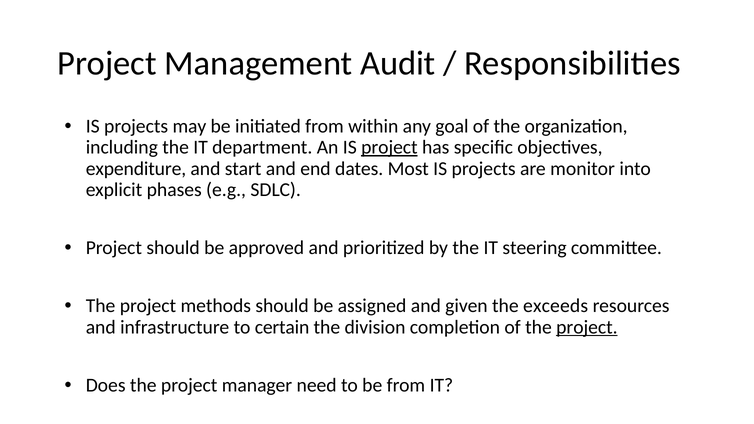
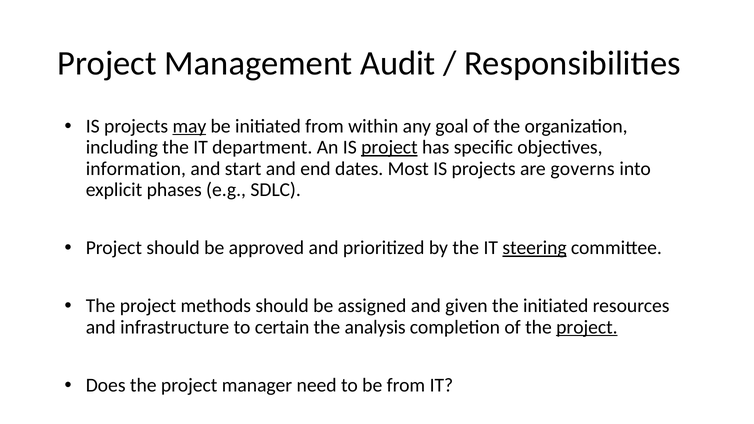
may underline: none -> present
expenditure: expenditure -> information
monitor: monitor -> governs
steering underline: none -> present
the exceeds: exceeds -> initiated
division: division -> analysis
